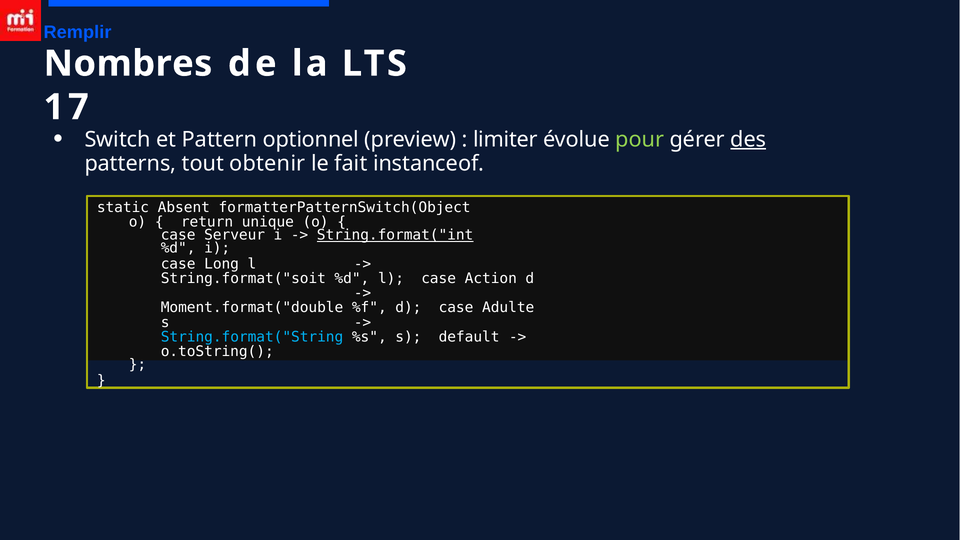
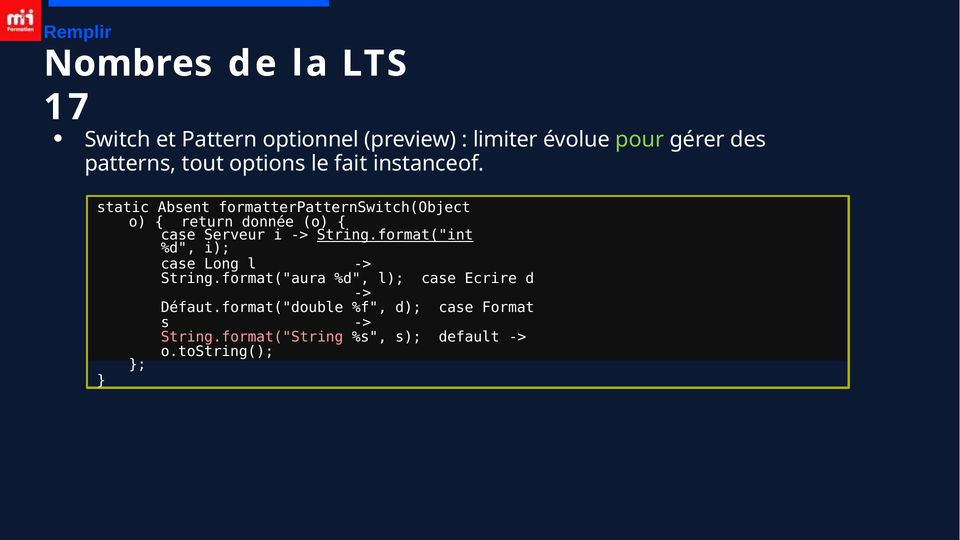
des underline: present -> none
obtenir: obtenir -> options
unique: unique -> donnée
String.format("soit: String.format("soit -> String.format("aura
Action: Action -> Ecrire
Moment.format("double: Moment.format("double -> Défaut.format("double
Adulte: Adulte -> Format
String.format("String colour: light blue -> pink
